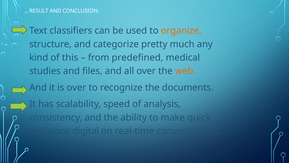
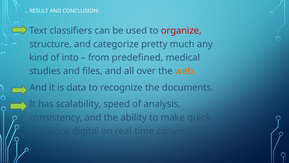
organize colour: orange -> red
this: this -> into
is over: over -> data
